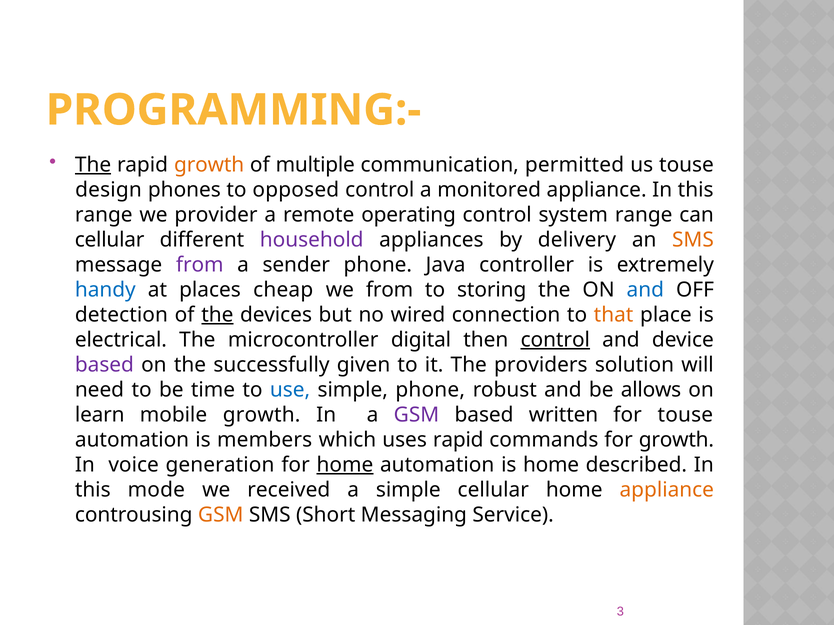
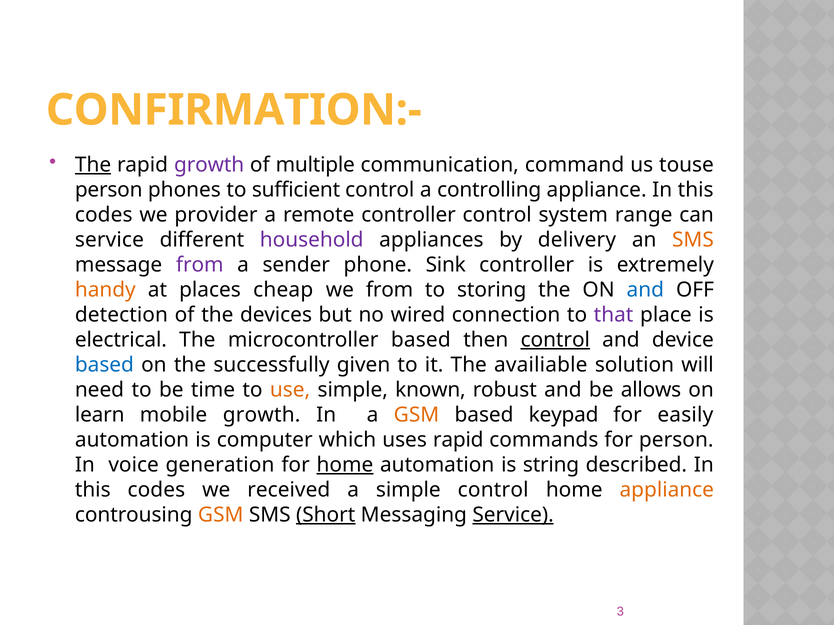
PROGRAMMING:-: PROGRAMMING:- -> CONFIRMATION:-
growth at (209, 165) colour: orange -> purple
permitted: permitted -> command
design at (108, 190): design -> person
opposed: opposed -> sufficient
monitored: monitored -> controlling
range at (104, 215): range -> codes
remote operating: operating -> controller
cellular at (110, 240): cellular -> service
Java: Java -> Sink
handy colour: blue -> orange
the at (217, 315) underline: present -> none
that colour: orange -> purple
microcontroller digital: digital -> based
based at (104, 365) colour: purple -> blue
providers: providers -> availiable
use colour: blue -> orange
simple phone: phone -> known
GSM at (416, 415) colour: purple -> orange
written: written -> keypad
for touse: touse -> easily
members: members -> computer
for growth: growth -> person
is home: home -> string
mode at (156, 490): mode -> codes
simple cellular: cellular -> control
Short underline: none -> present
Service at (513, 515) underline: none -> present
